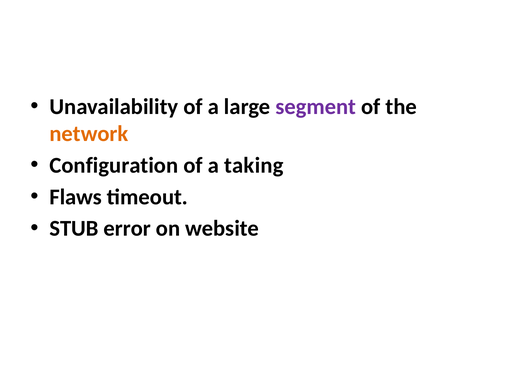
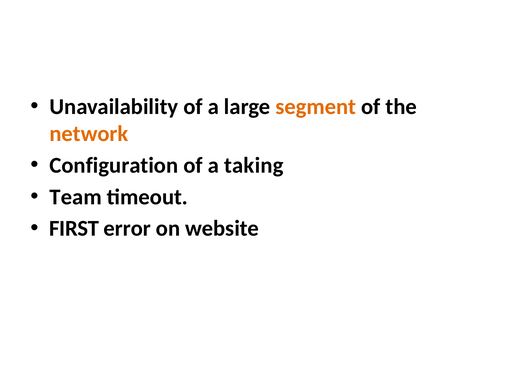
segment colour: purple -> orange
Flaws: Flaws -> Team
STUB: STUB -> FIRST
